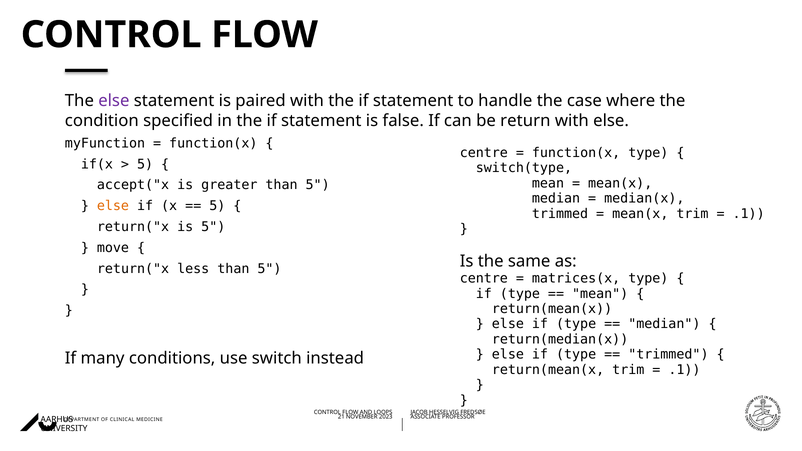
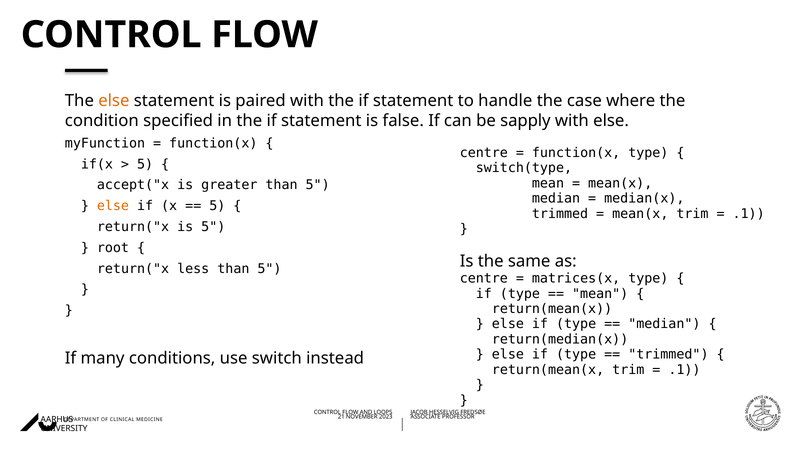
else at (114, 101) colour: purple -> orange
return: return -> sapply
move: move -> root
